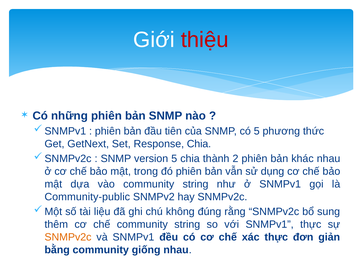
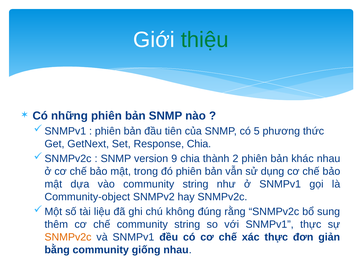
thiệu colour: red -> green
version 5: 5 -> 9
Community-public: Community-public -> Community-object
